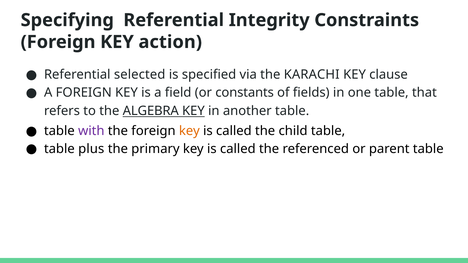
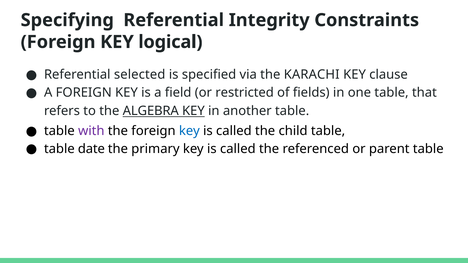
action: action -> logical
constants: constants -> restricted
key at (189, 131) colour: orange -> blue
plus: plus -> date
